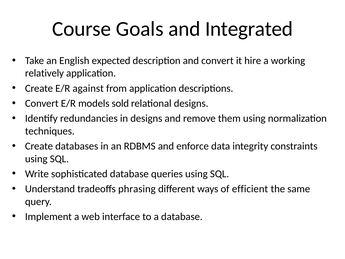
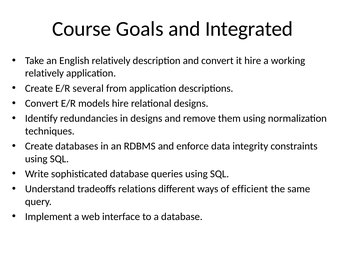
English expected: expected -> relatively
against: against -> several
models sold: sold -> hire
phrasing: phrasing -> relations
